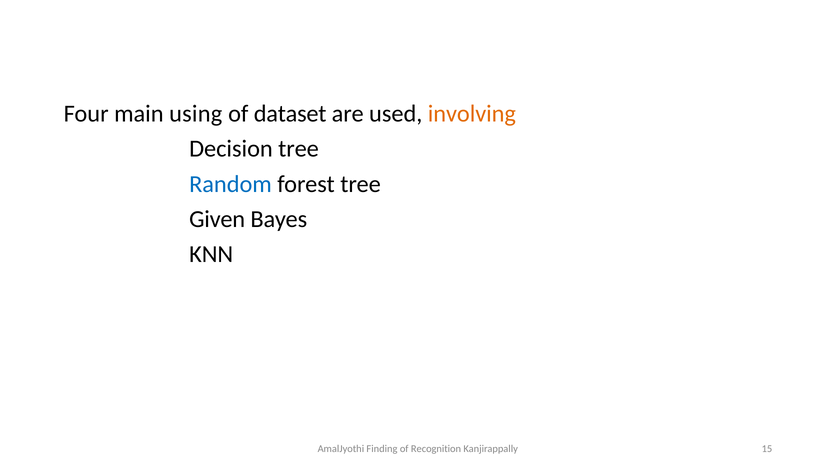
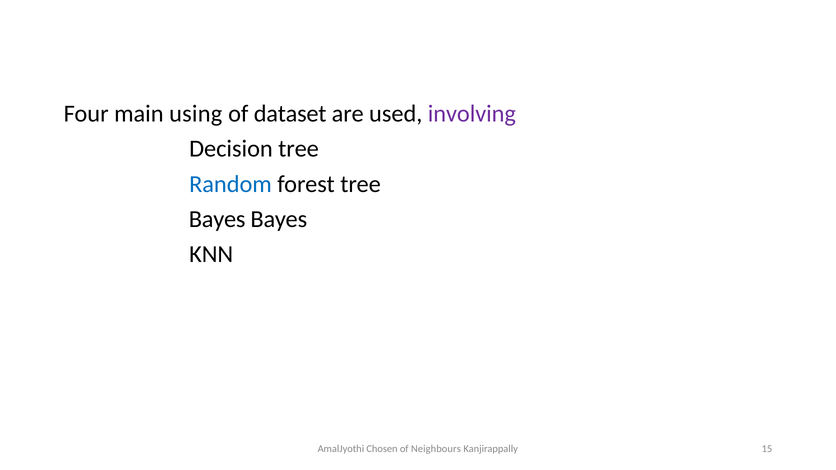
involving colour: orange -> purple
Given at (217, 219): Given -> Bayes
Finding: Finding -> Chosen
Recognition: Recognition -> Neighbours
